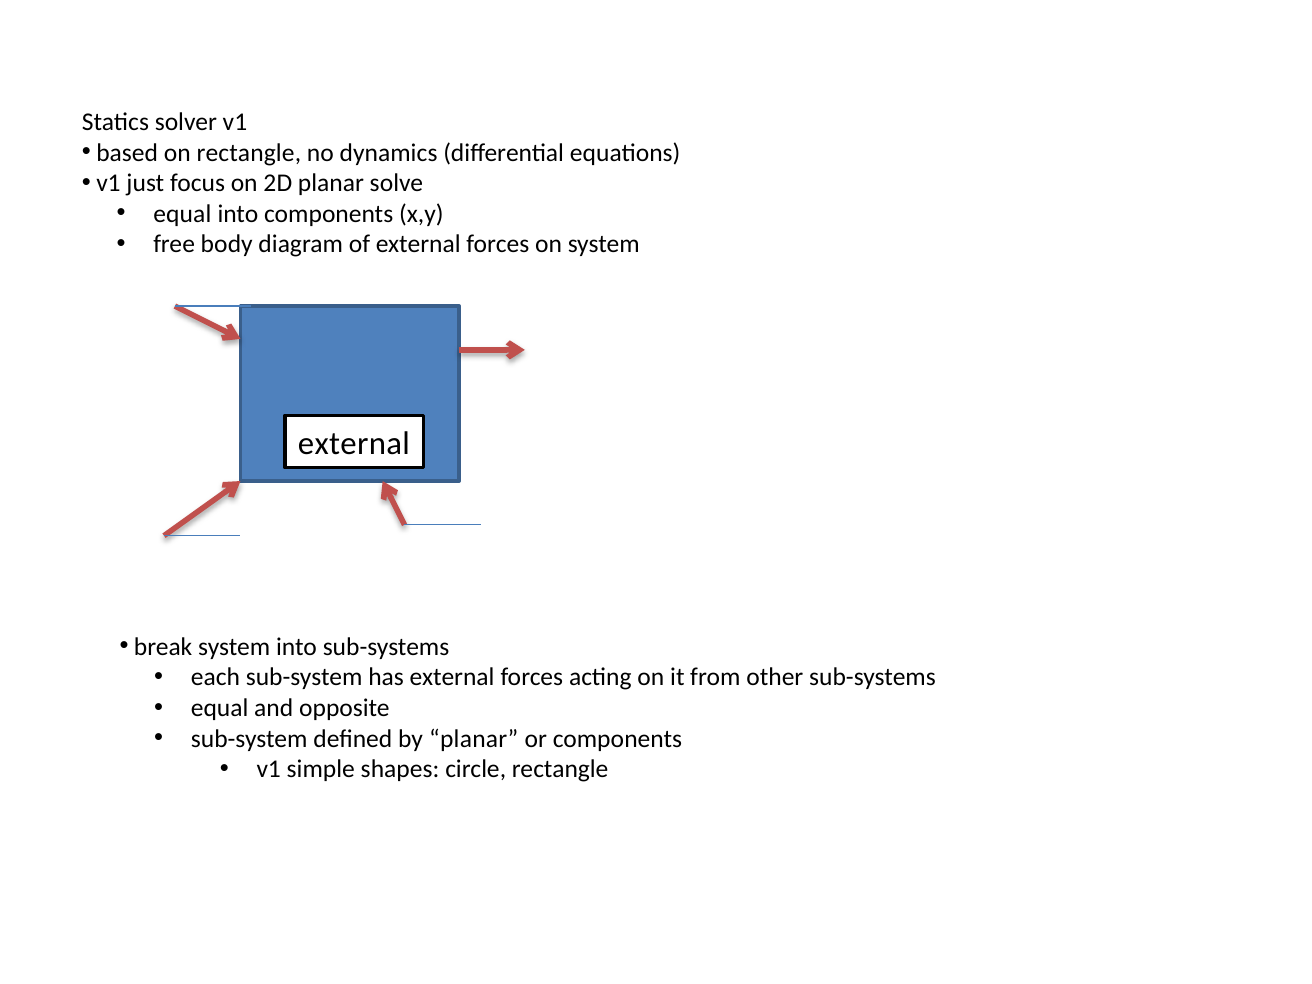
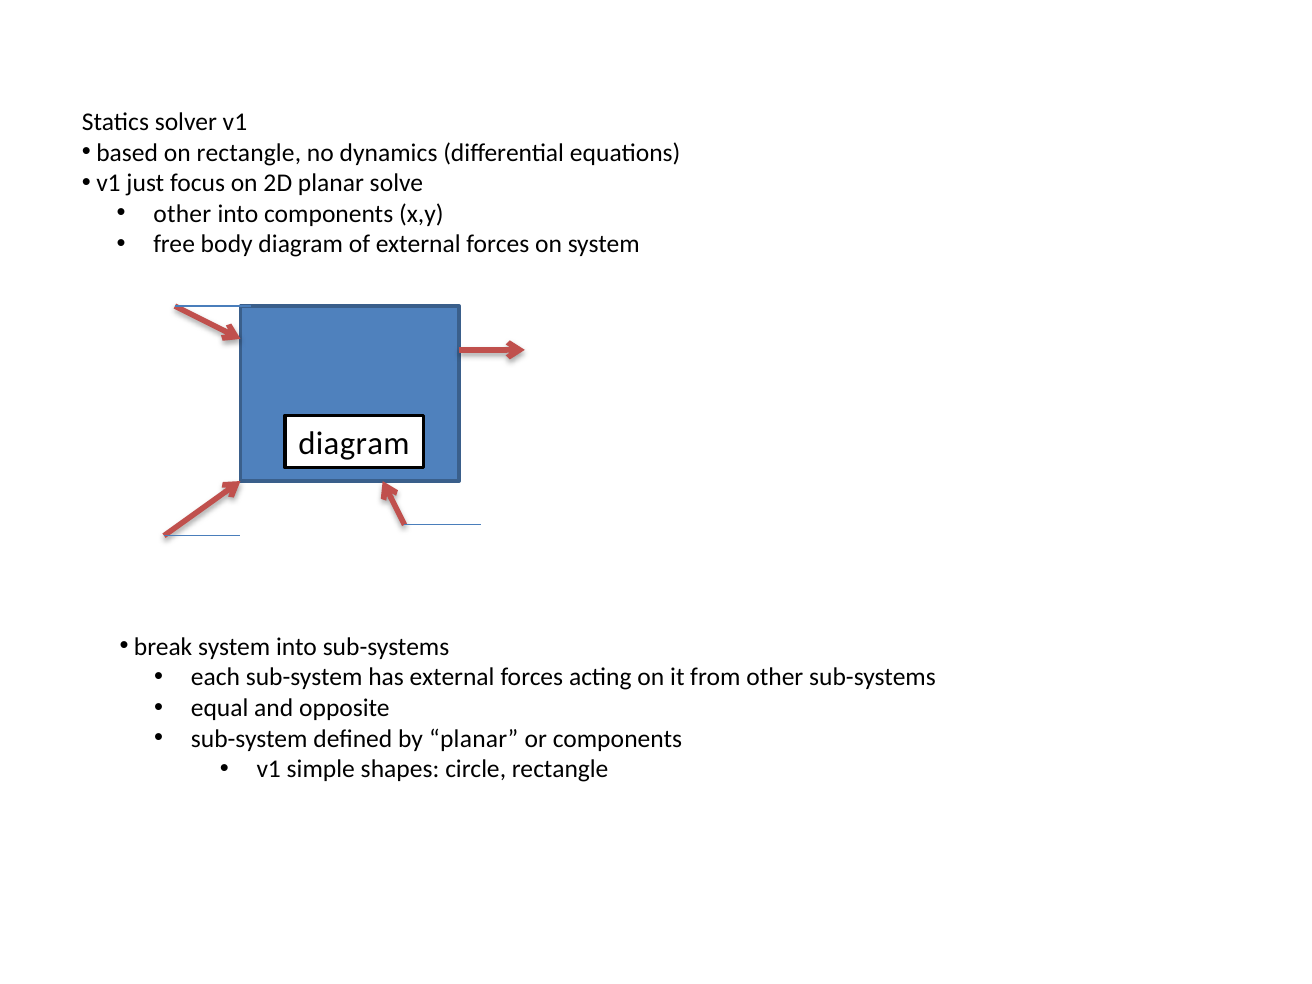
equal at (182, 214): equal -> other
external at (354, 444): external -> diagram
